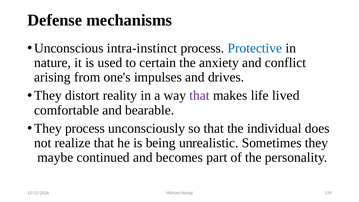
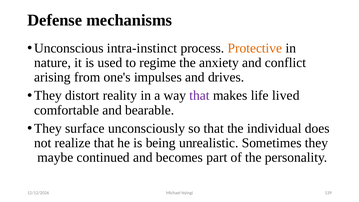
Protective colour: blue -> orange
certain: certain -> regime
They process: process -> surface
